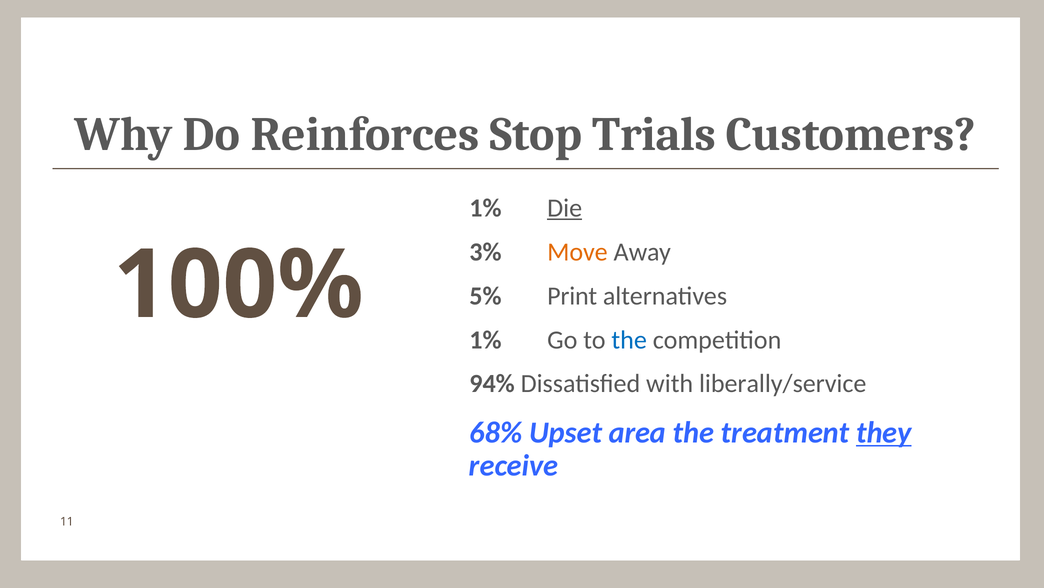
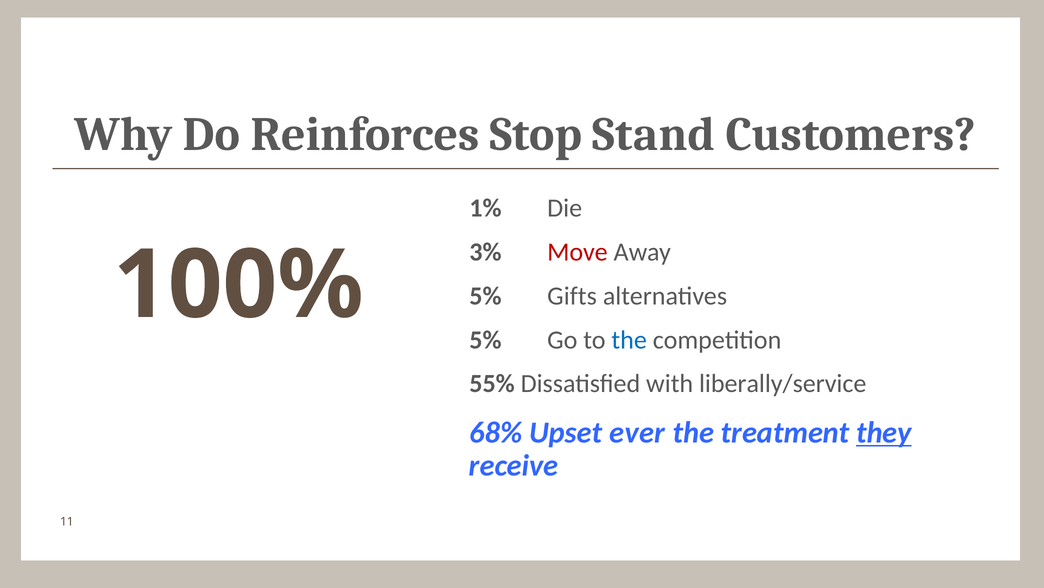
Trials: Trials -> Stand
Die underline: present -> none
Move colour: orange -> red
Print: Print -> Gifts
1% at (485, 339): 1% -> 5%
94%: 94% -> 55%
area: area -> ever
